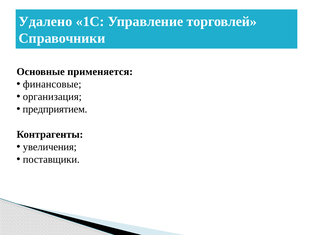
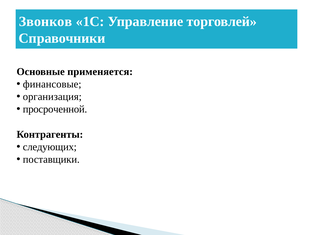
Удалено: Удалено -> Звонков
предприятием: предприятием -> просроченной
увеличения: увеличения -> следующих
